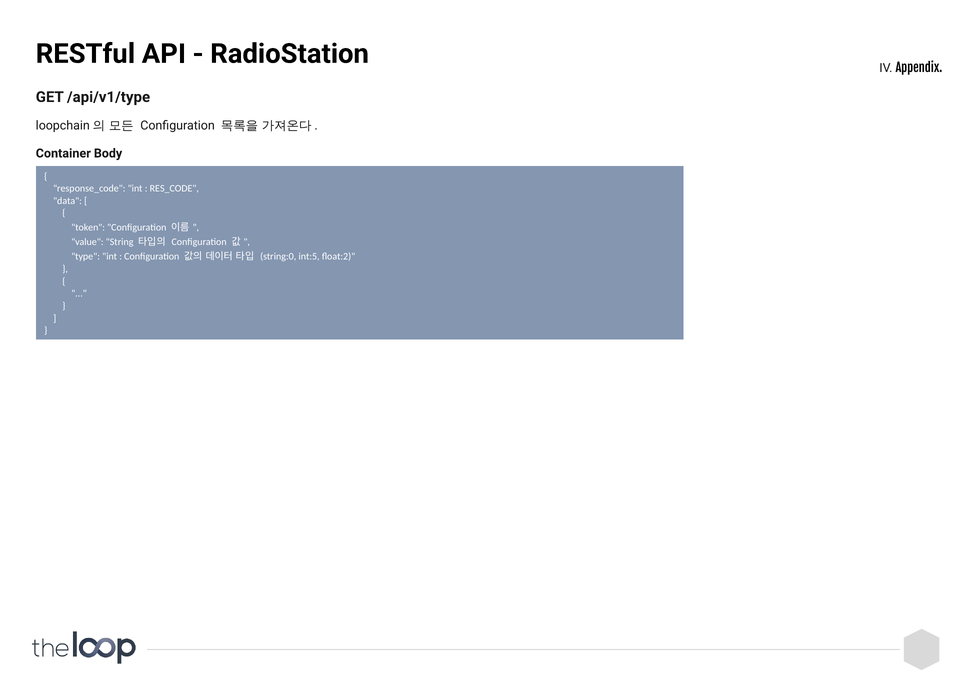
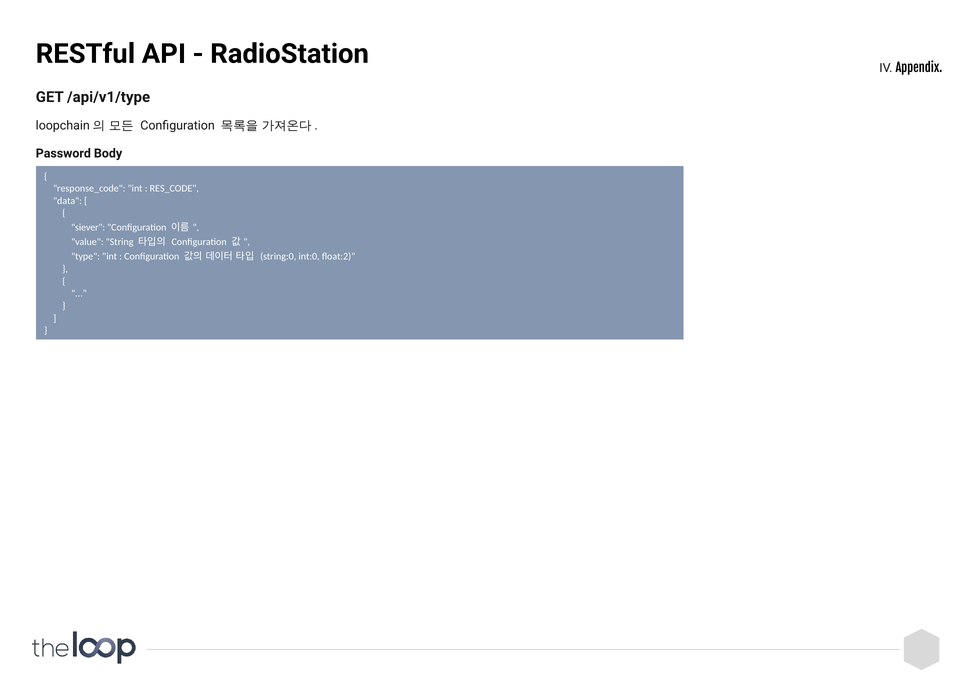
Container: Container -> Password
token: token -> siever
int:5: int:5 -> int:0
